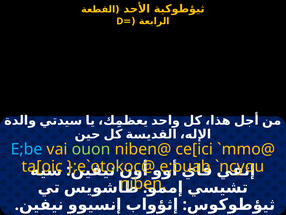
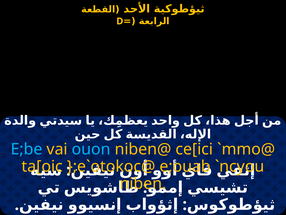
ouon colour: light green -> light blue
